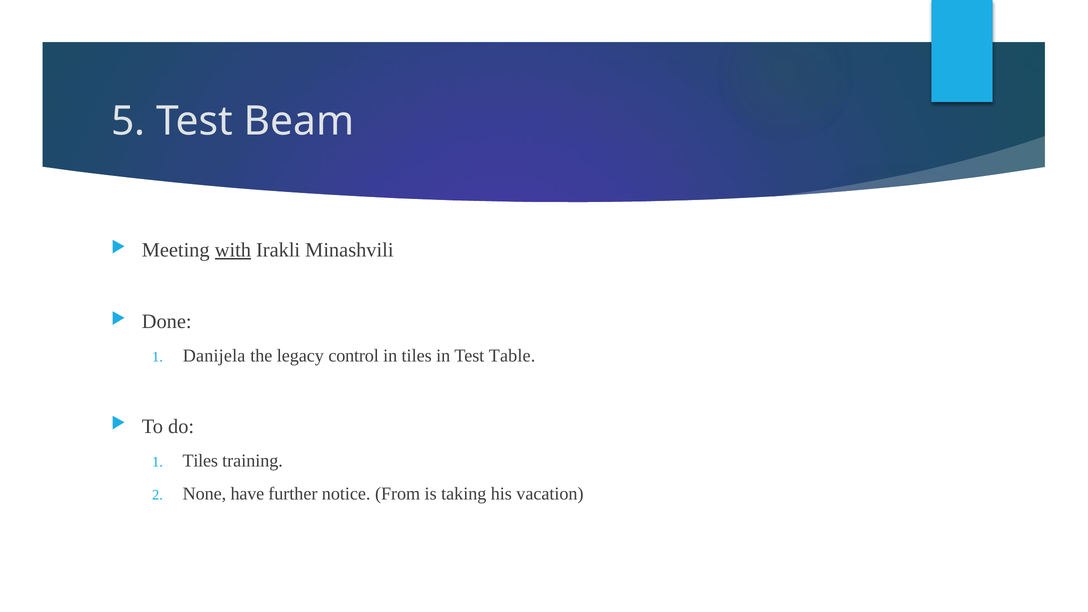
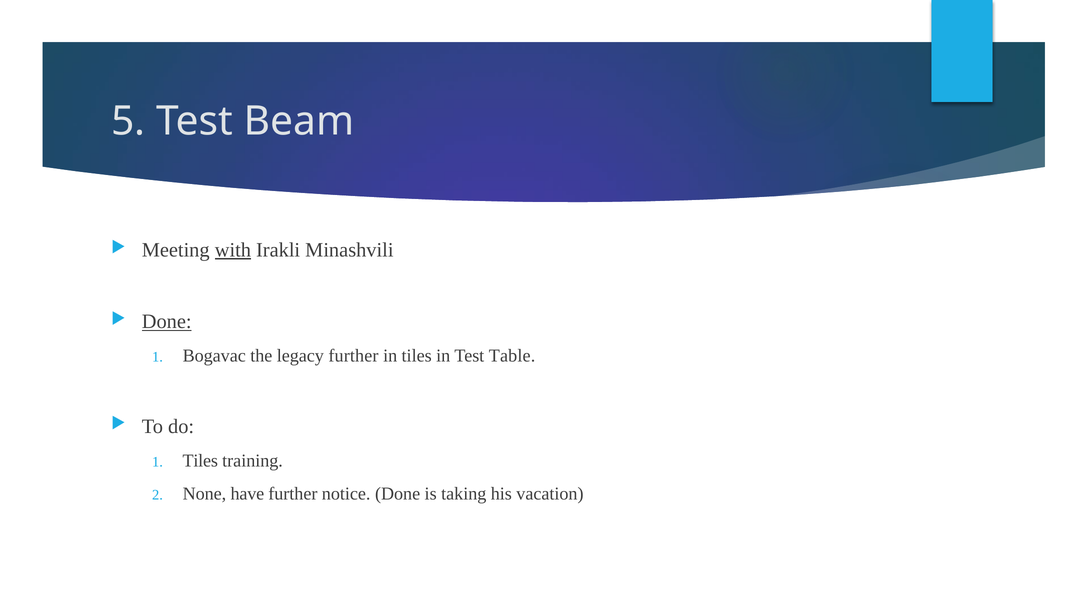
Done at (167, 322) underline: none -> present
Danijela: Danijela -> Bogavac
legacy control: control -> further
notice From: From -> Done
